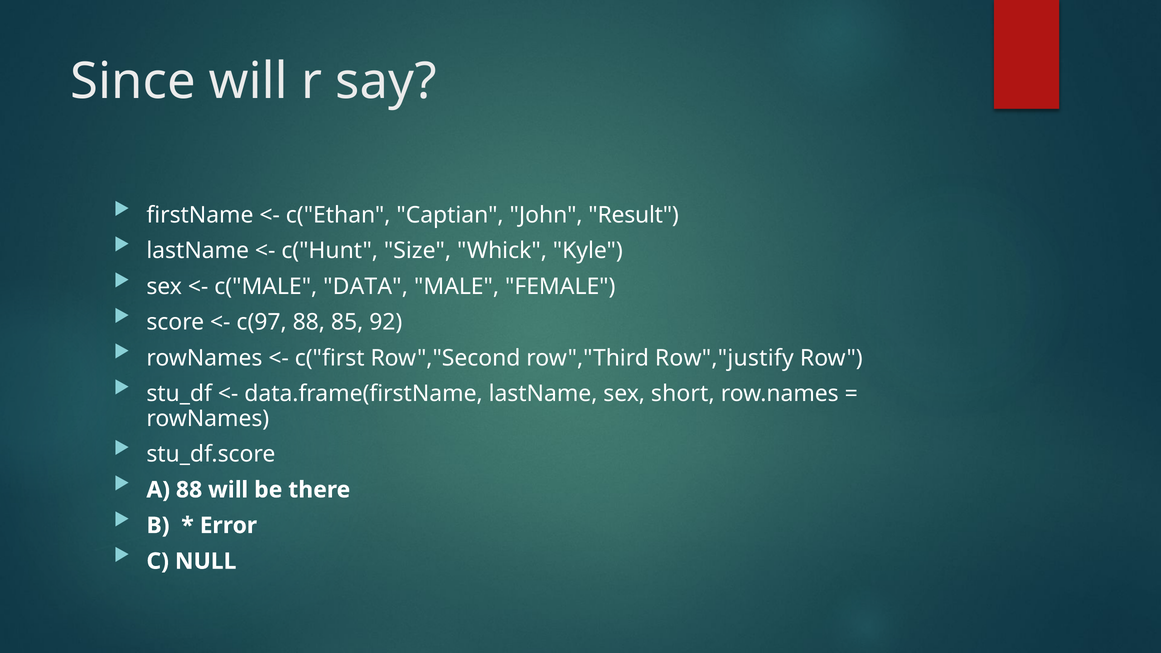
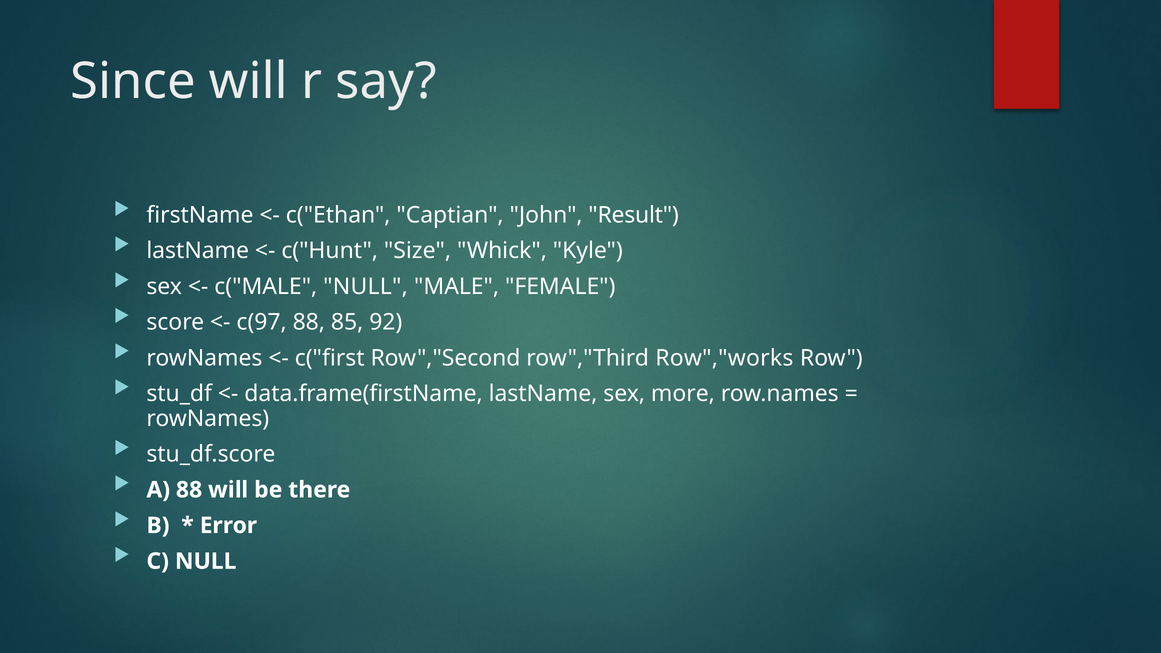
c("MALE DATA: DATA -> NULL
Row","justify: Row","justify -> Row","works
short: short -> more
